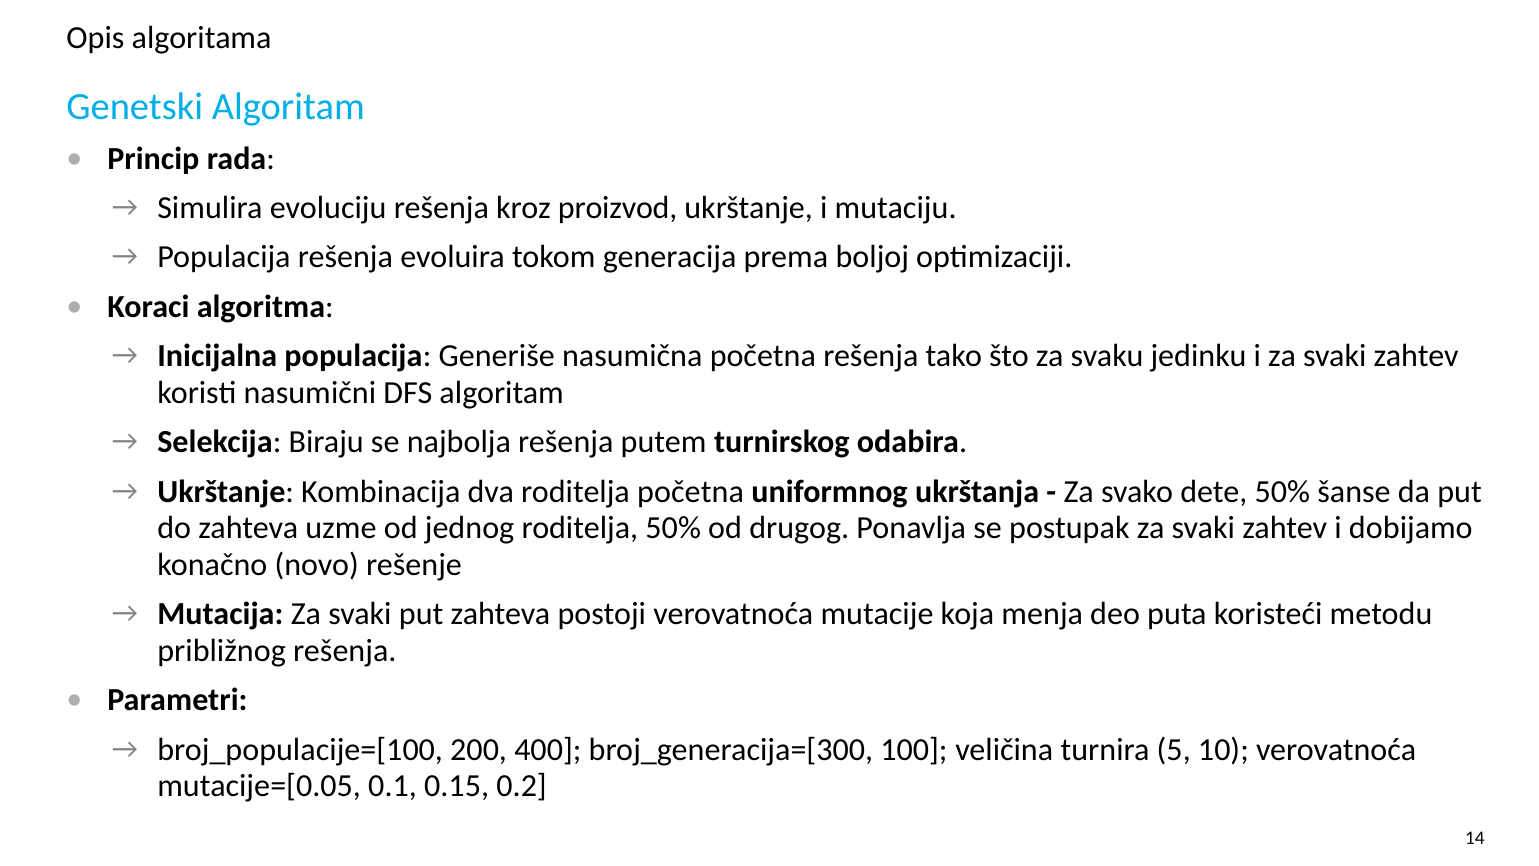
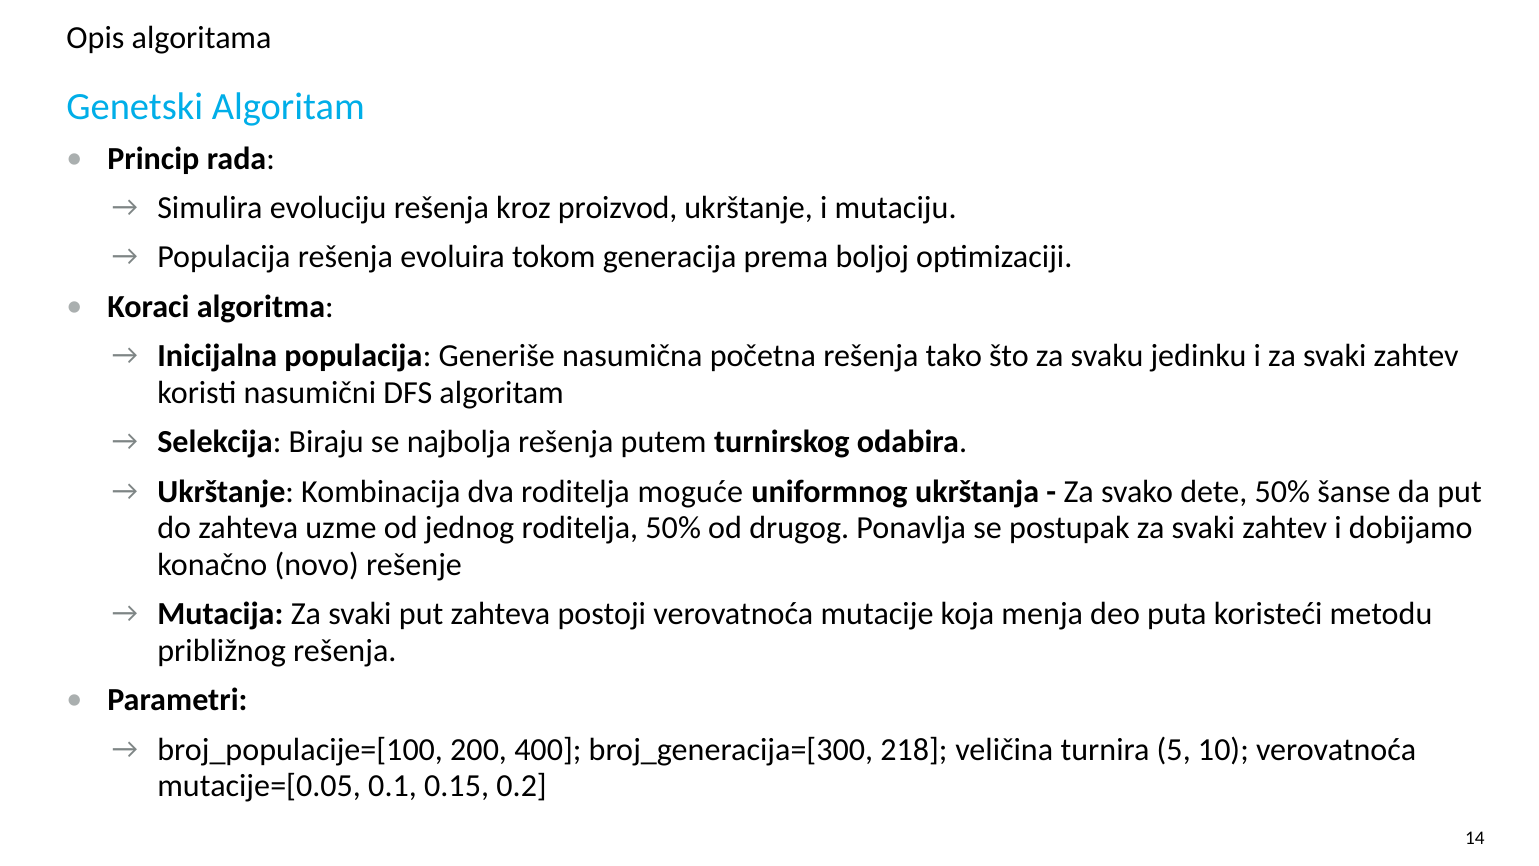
roditelja početna: početna -> moguće
100: 100 -> 218
